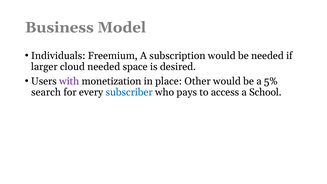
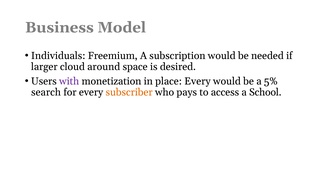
cloud needed: needed -> around
place Other: Other -> Every
subscriber colour: blue -> orange
